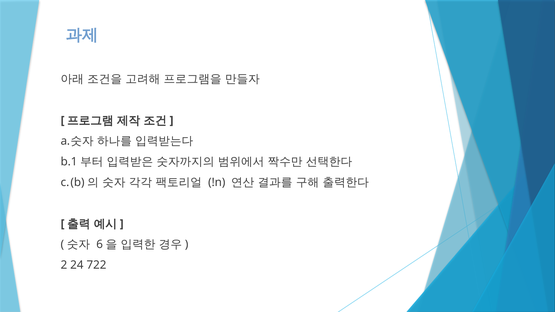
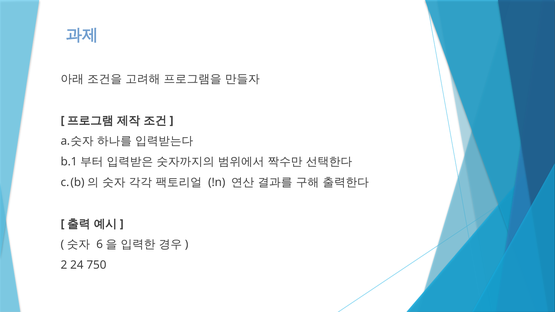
722: 722 -> 750
